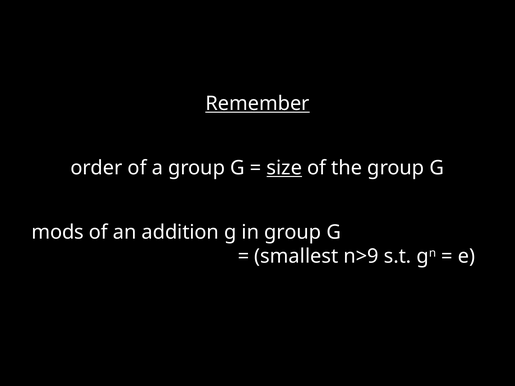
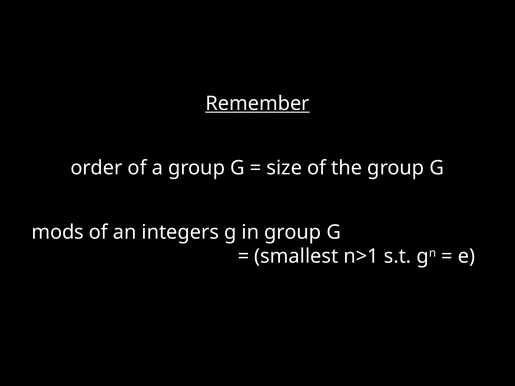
size underline: present -> none
addition: addition -> integers
n>9: n>9 -> n>1
